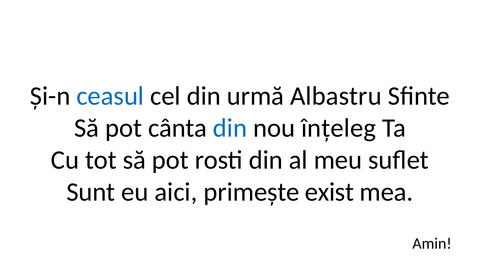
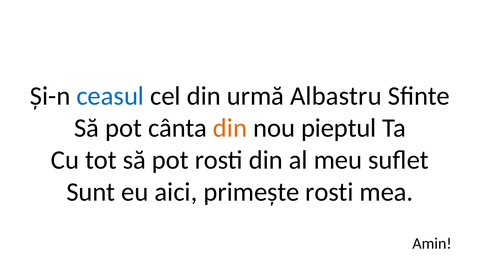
din at (230, 128) colour: blue -> orange
înțeleg: înțeleg -> pieptul
primește exist: exist -> rosti
